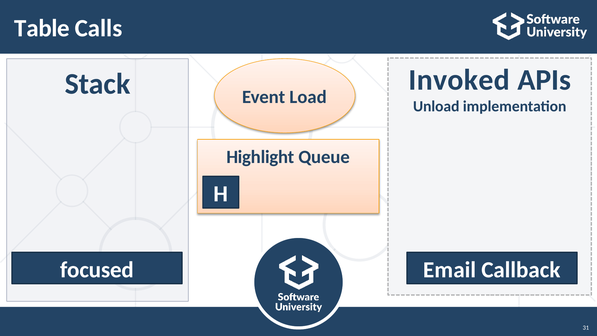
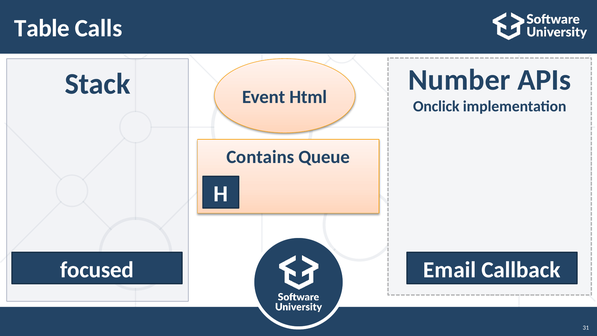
Invoked: Invoked -> Number
Load: Load -> Html
Unload: Unload -> Onclick
Highlight: Highlight -> Contains
